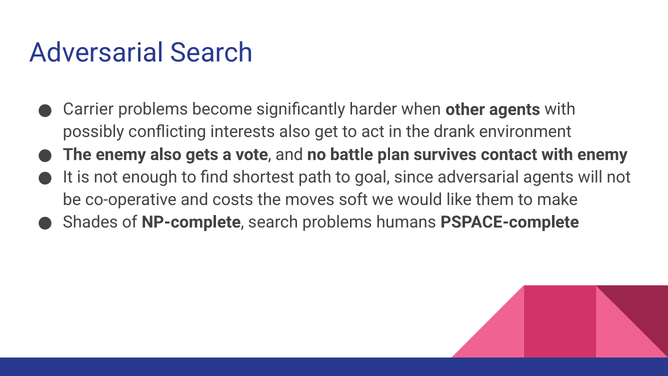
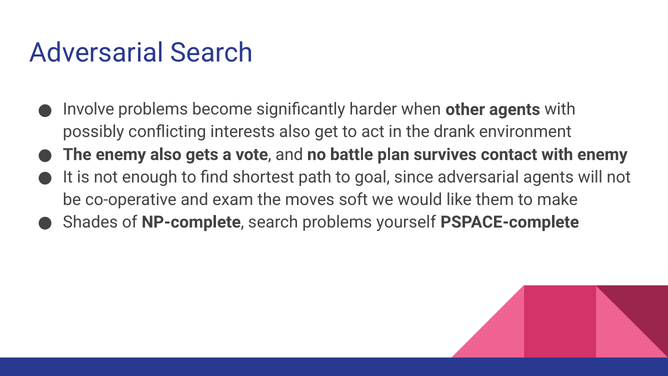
Carrier: Carrier -> Involve
costs: costs -> exam
humans: humans -> yourself
